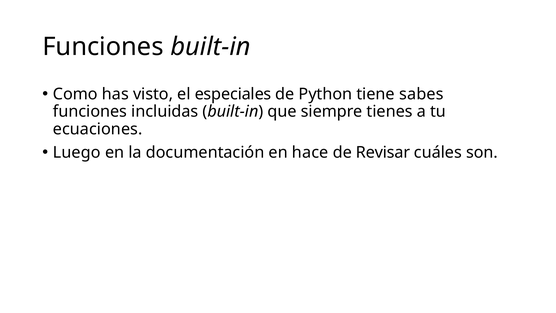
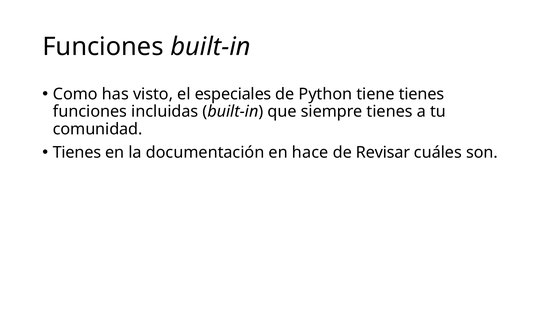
tiene sabes: sabes -> tienes
ecuaciones: ecuaciones -> comunidad
Luego at (77, 152): Luego -> Tienes
